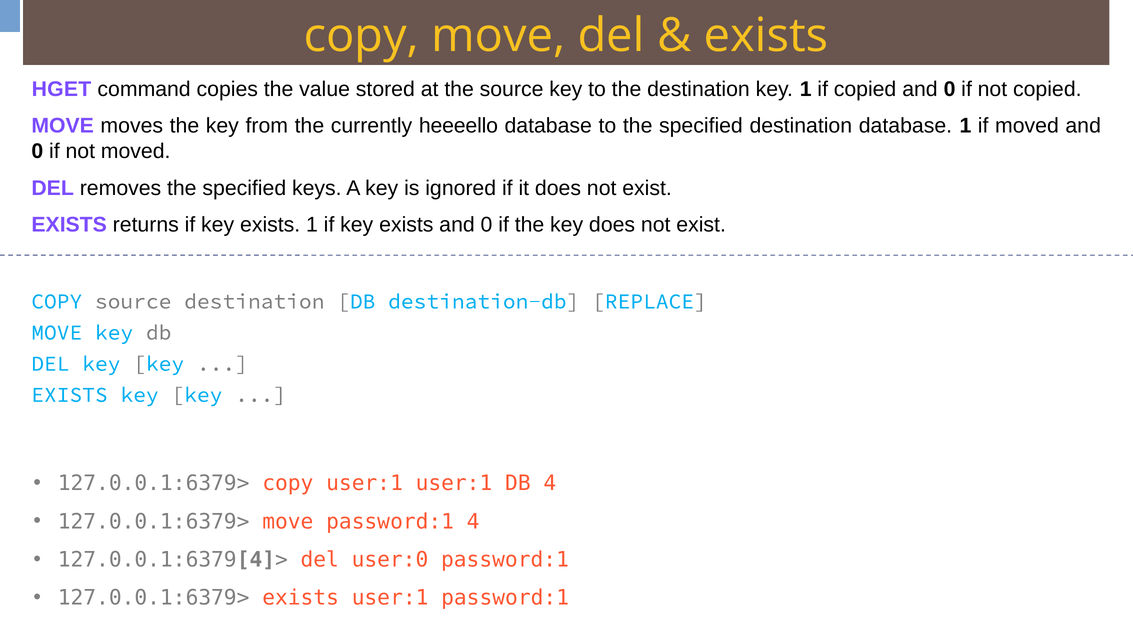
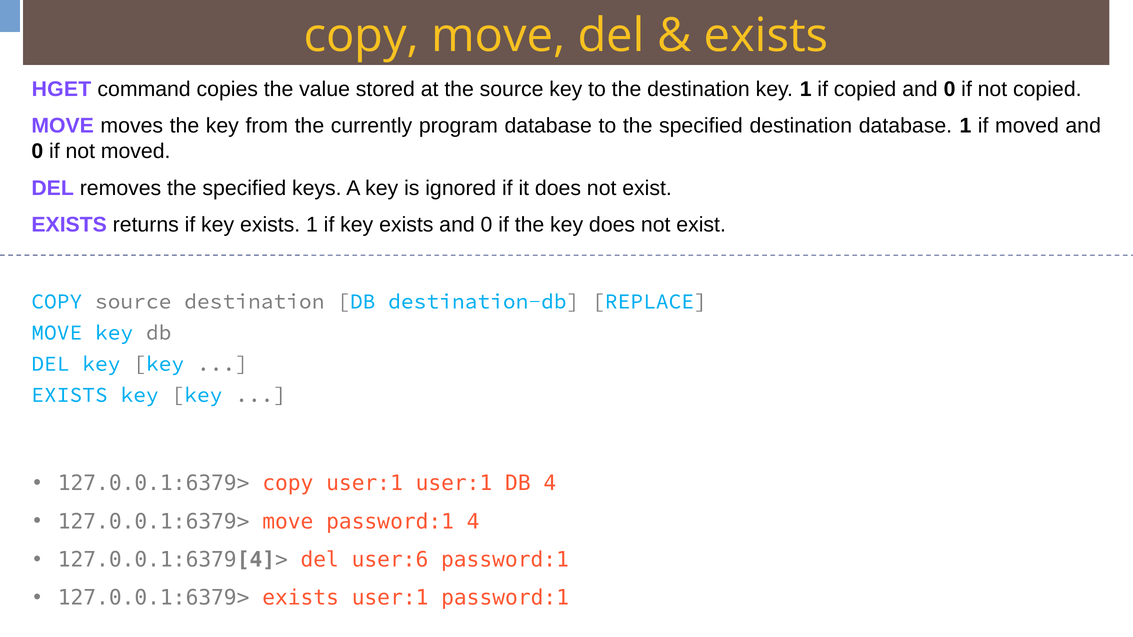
heeeello: heeeello -> program
user:0: user:0 -> user:6
